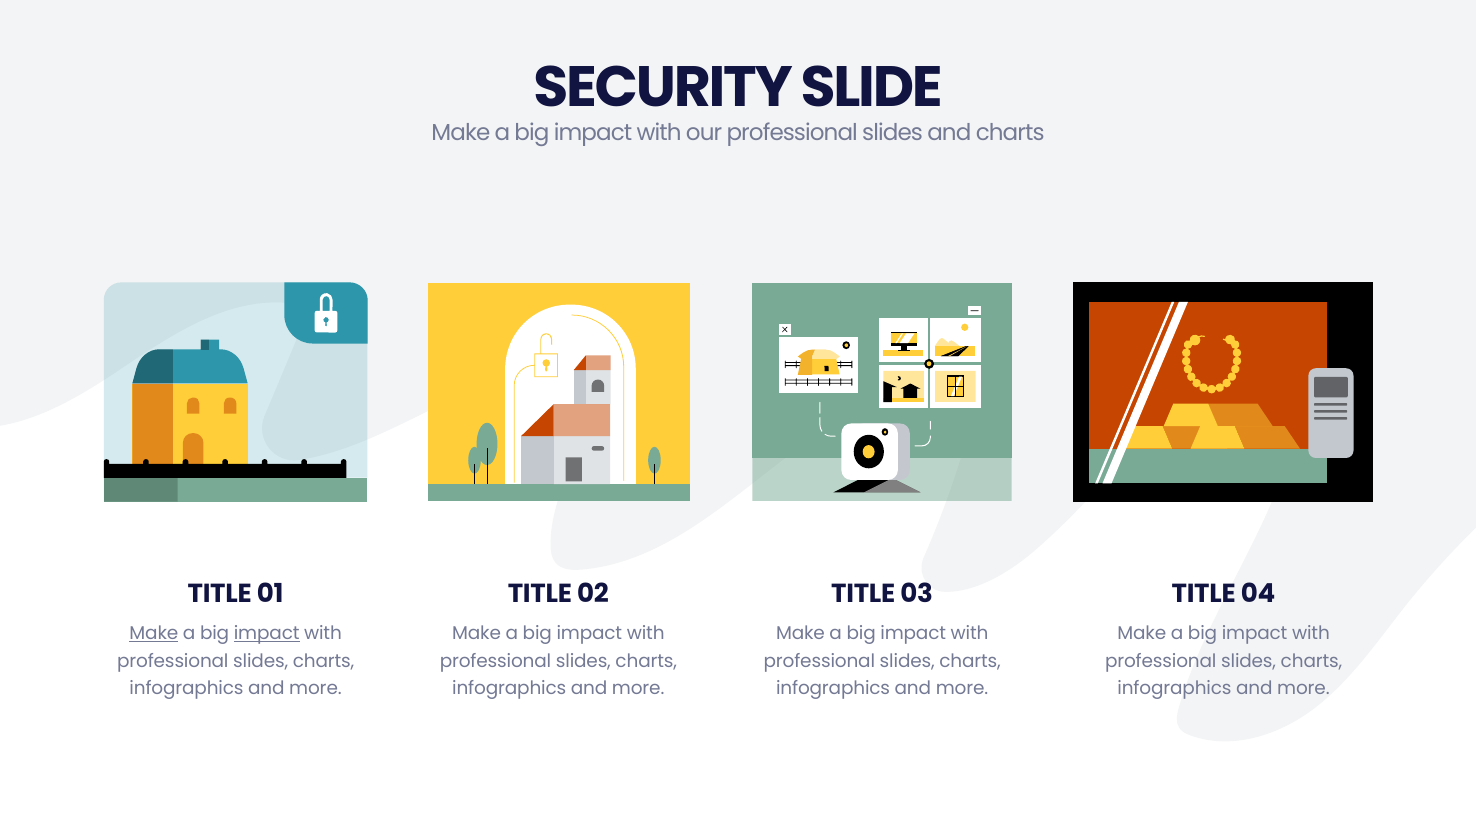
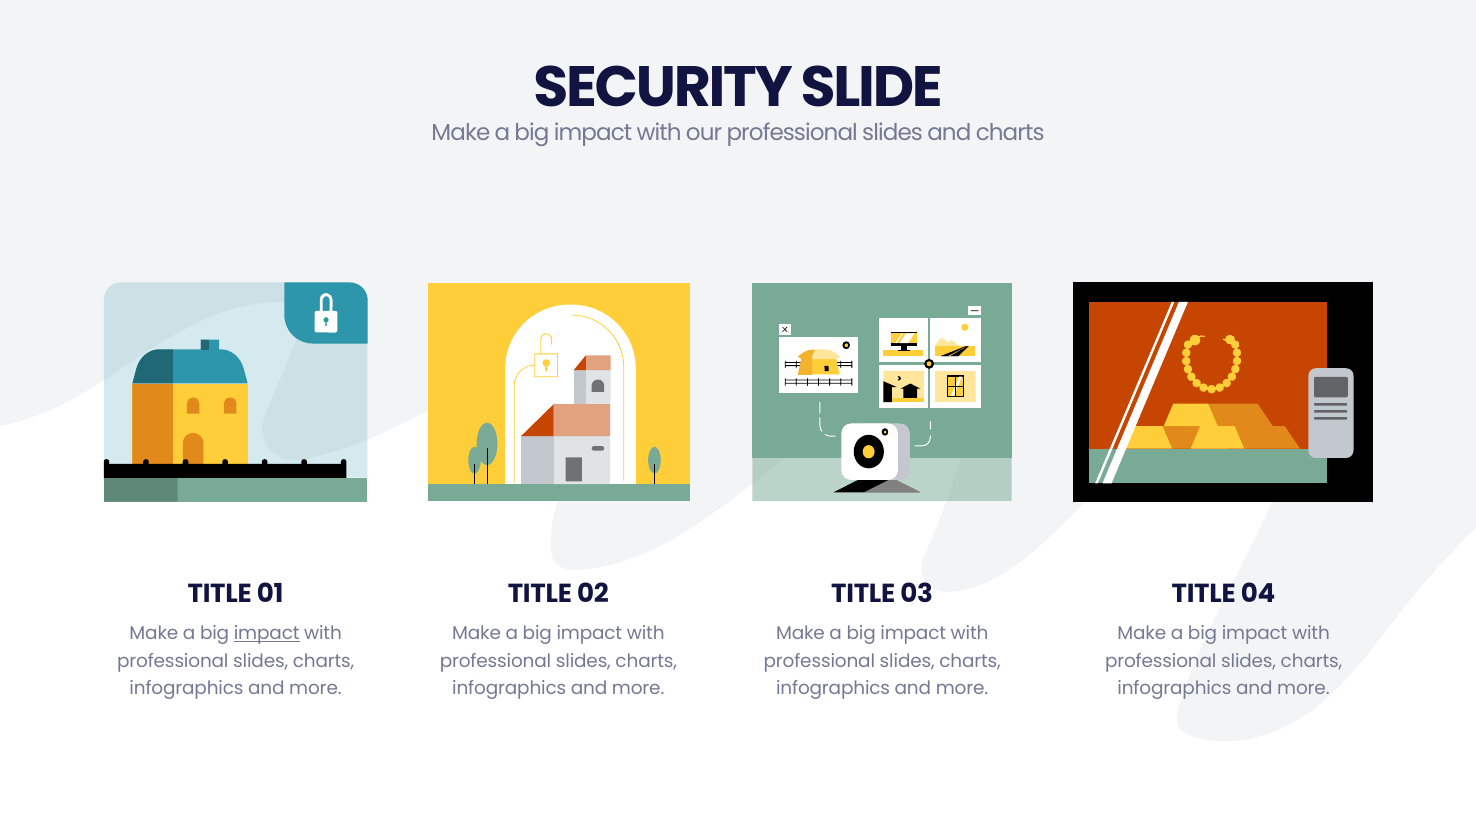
Make at (154, 633) underline: present -> none
